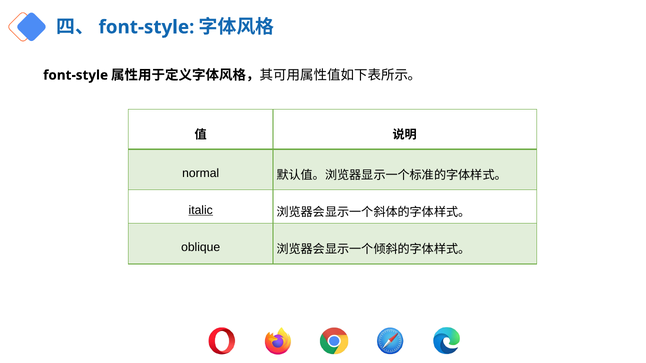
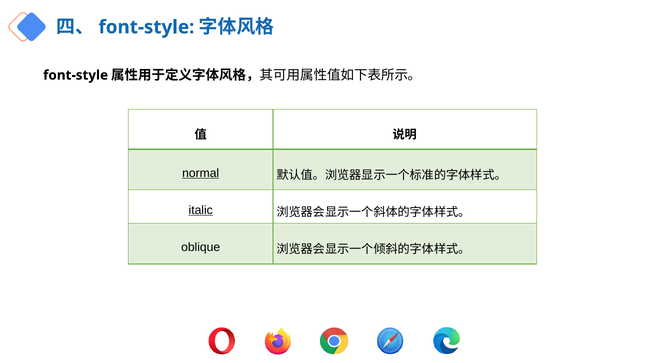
normal underline: none -> present
